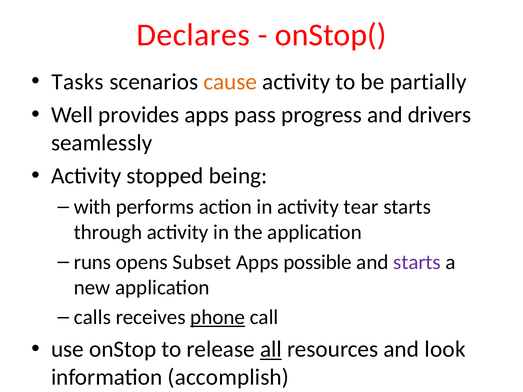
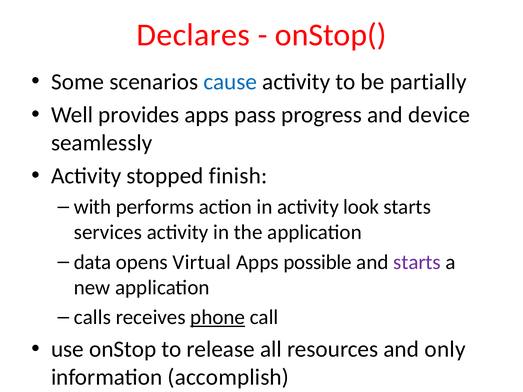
Tasks: Tasks -> Some
cause colour: orange -> blue
drivers: drivers -> device
being: being -> finish
tear: tear -> look
through: through -> services
runs: runs -> data
Subset: Subset -> Virtual
all underline: present -> none
look: look -> only
